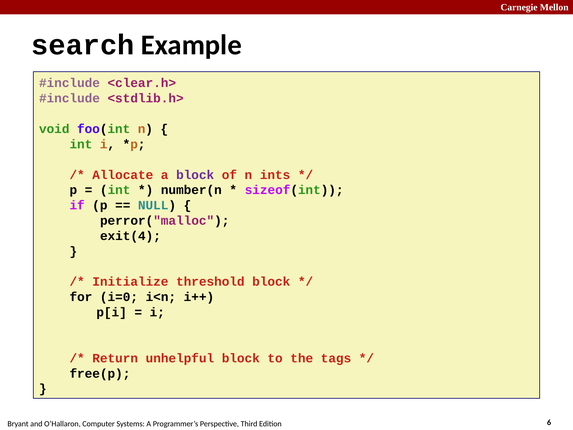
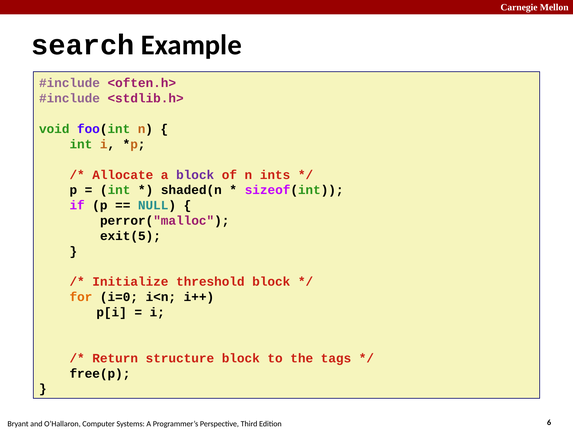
<clear.h>: <clear.h> -> <often.h>
number(n: number(n -> shaded(n
exit(4: exit(4 -> exit(5
for colour: black -> orange
unhelpful: unhelpful -> structure
